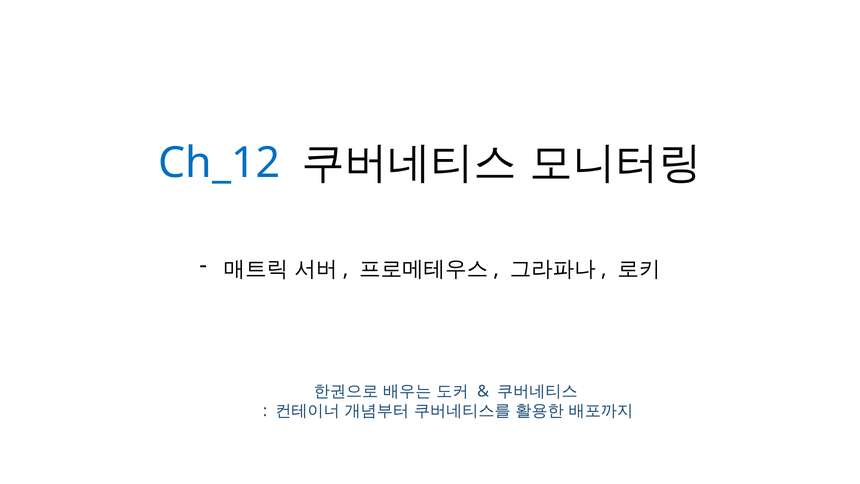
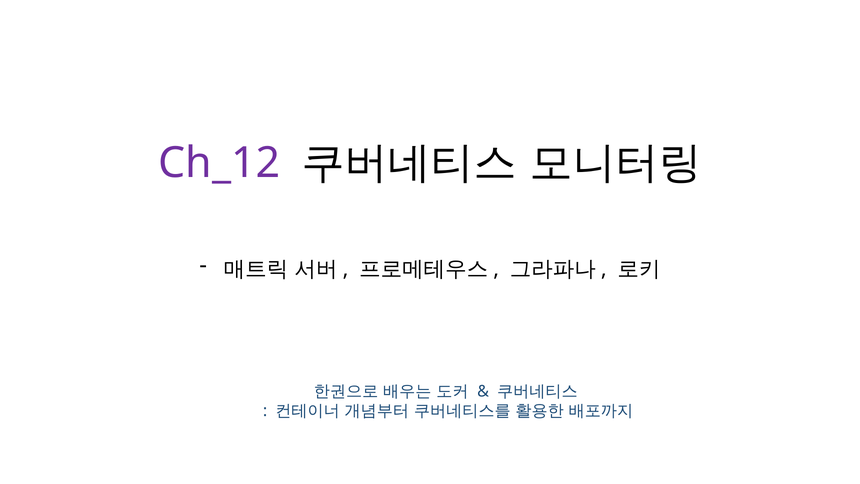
Ch_12 colour: blue -> purple
